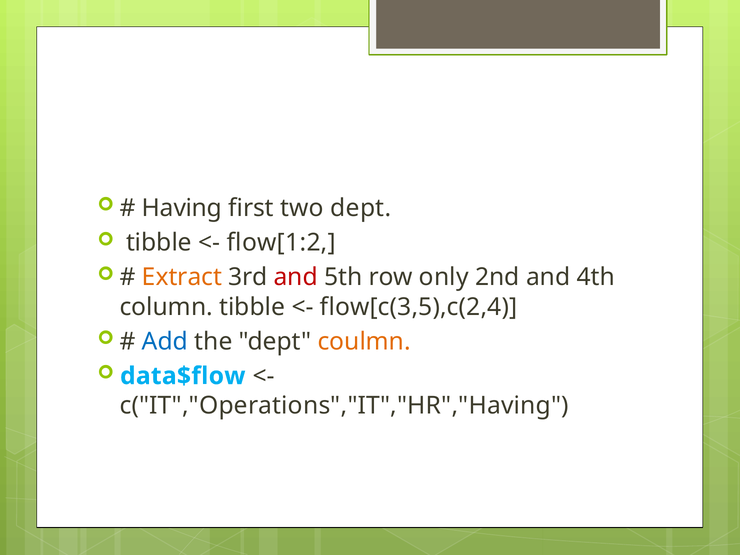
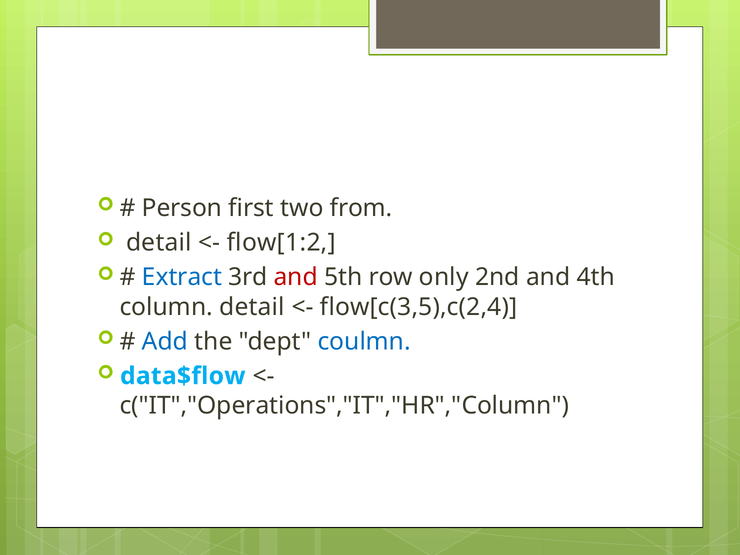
Having: Having -> Person
two dept: dept -> from
tibble at (159, 243): tibble -> detail
Extract colour: orange -> blue
column tibble: tibble -> detail
coulmn colour: orange -> blue
c("IT","Operations","IT","HR","Having: c("IT","Operations","IT","HR","Having -> c("IT","Operations","IT","HR","Column
